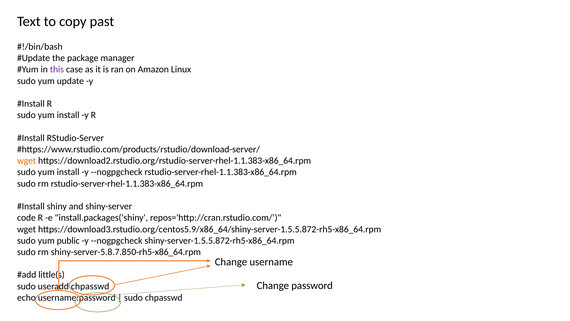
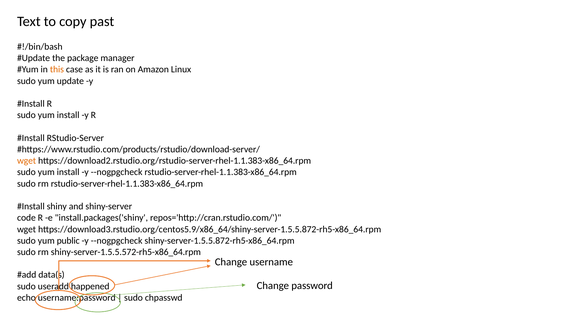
this colour: purple -> orange
shiny-server-5.8.7.850-rh5-x86_64.rpm: shiny-server-5.8.7.850-rh5-x86_64.rpm -> shiny-server-1.5.5.572-rh5-x86_64.rpm
little(s: little(s -> data(s
useradd chpasswd: chpasswd -> happened
